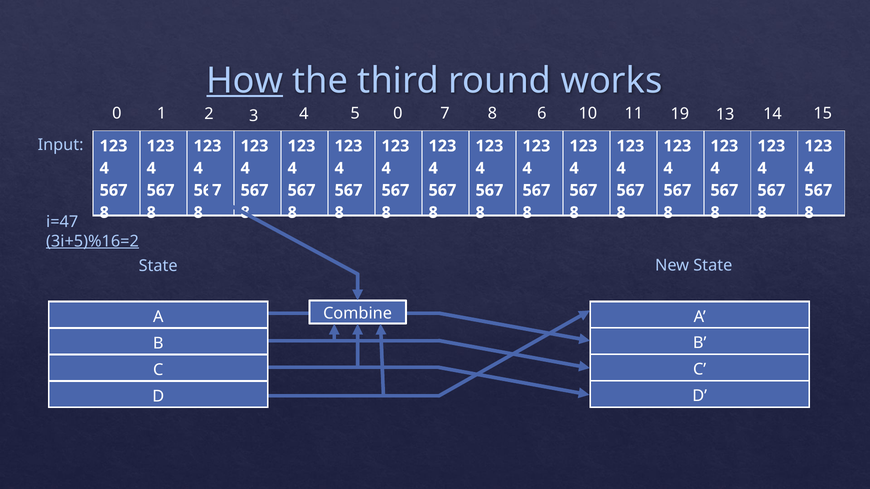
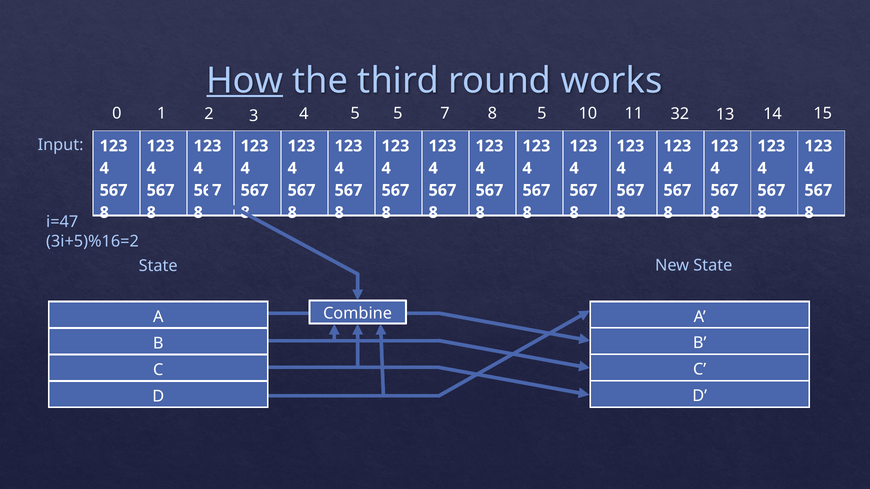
5 0: 0 -> 5
8 6: 6 -> 5
19: 19 -> 32
3i+5)%16=2 underline: present -> none
